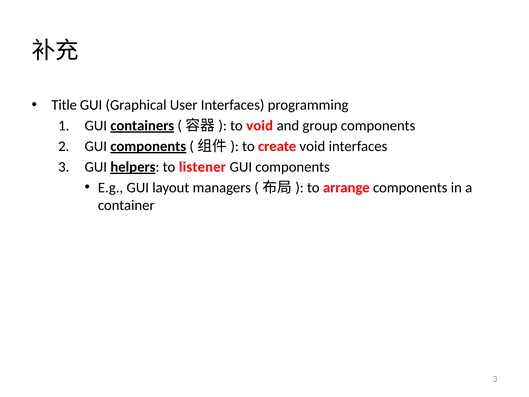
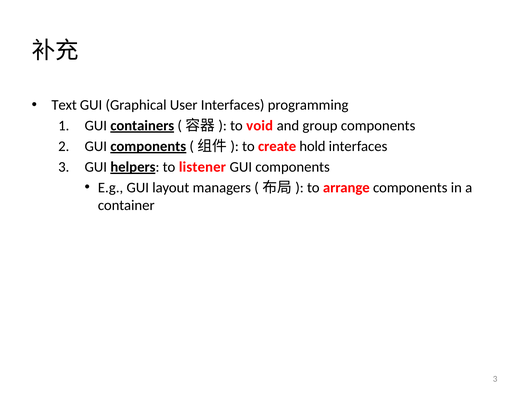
Title: Title -> Text
create void: void -> hold
